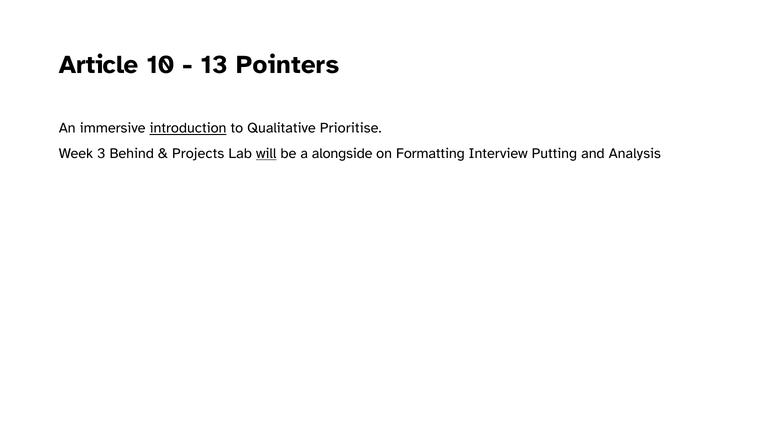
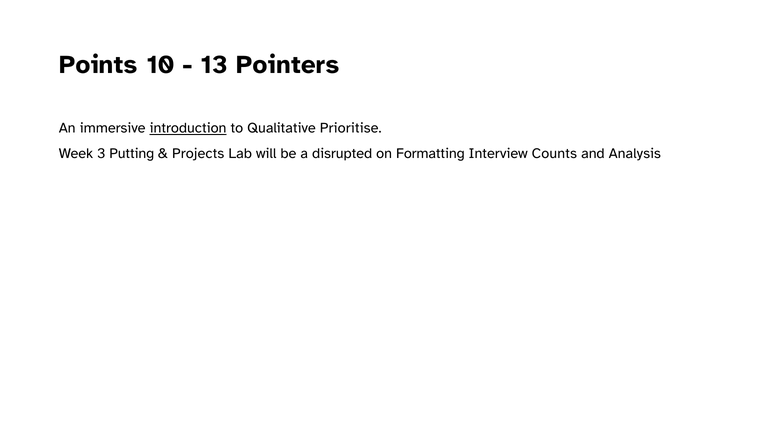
Article: Article -> Points
Behind: Behind -> Putting
will underline: present -> none
alongside: alongside -> disrupted
Putting: Putting -> Counts
